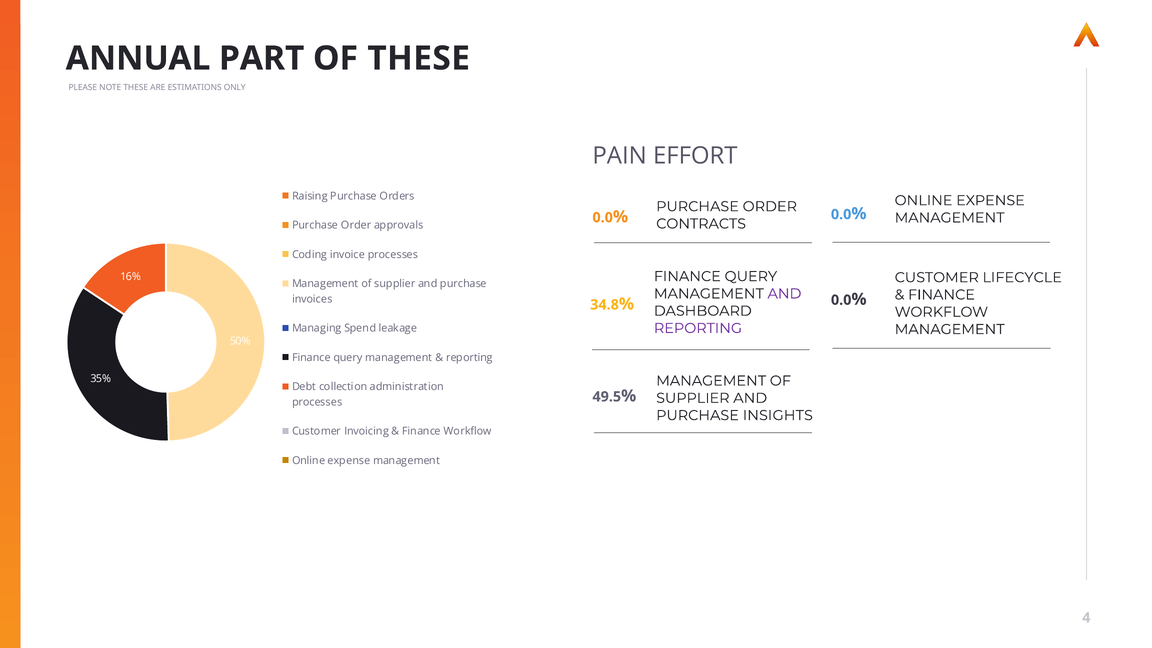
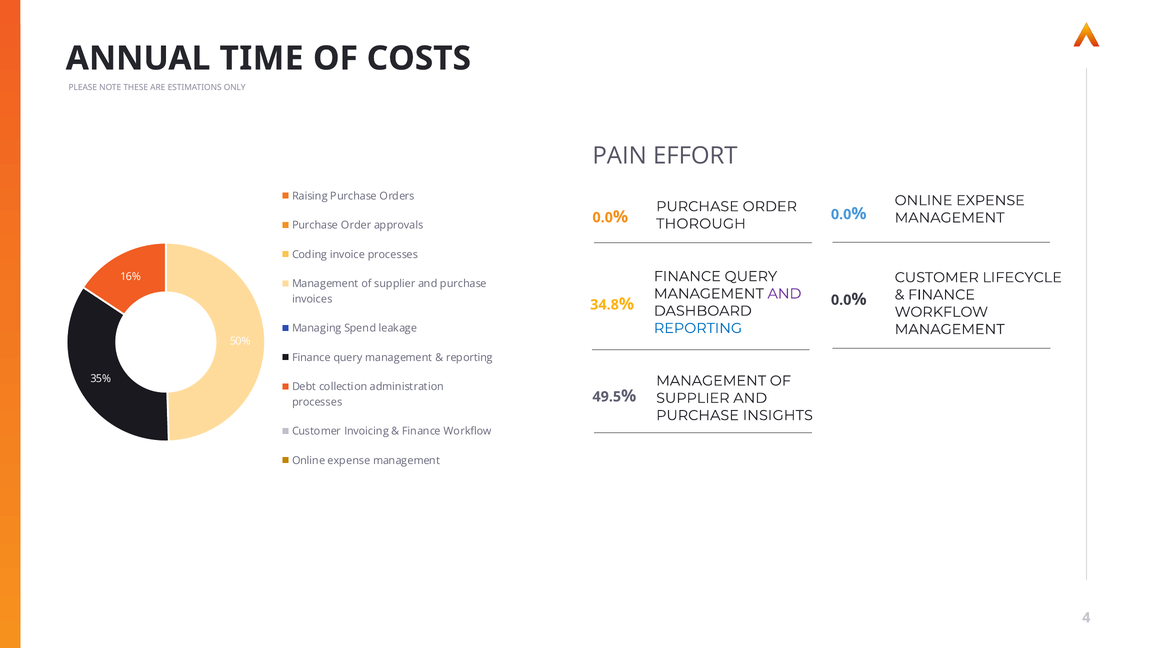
PART: PART -> TIME
OF THESE: THESE -> COSTS
CONTRACTS: CONTRACTS -> THOROUGH
REPORTING at (698, 328) colour: purple -> blue
